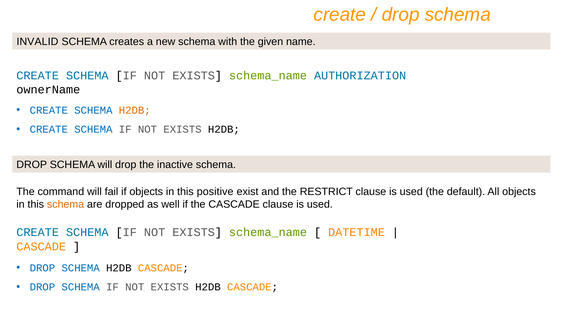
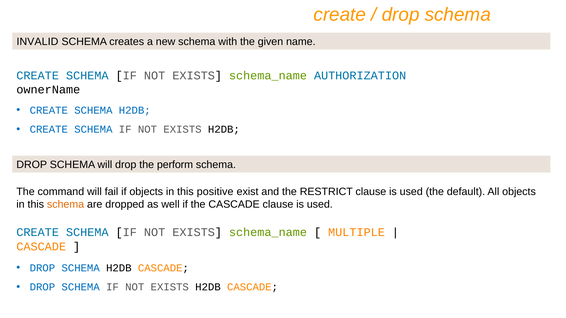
H2DB at (135, 110) colour: orange -> blue
inactive: inactive -> perform
DATETIME: DATETIME -> MULTIPLE
